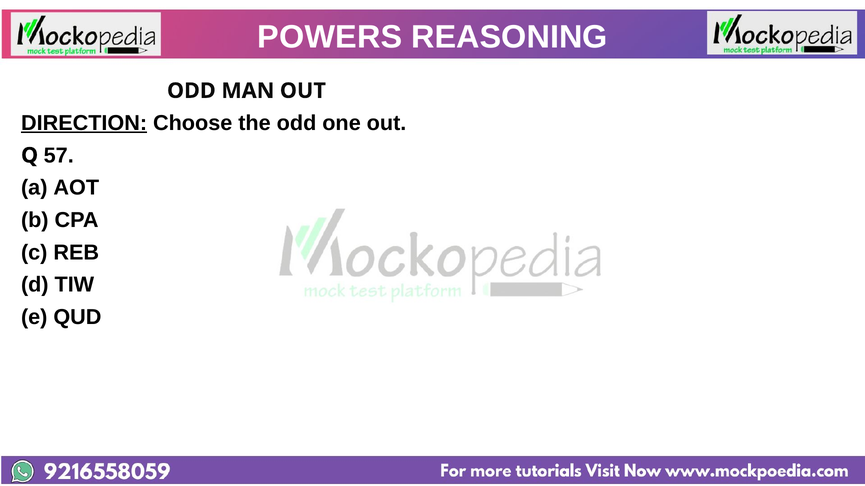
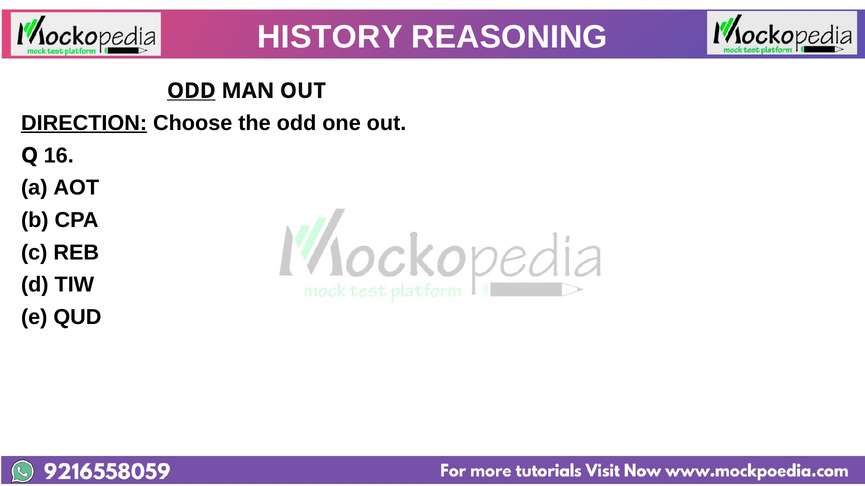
POWERS: POWERS -> HISTORY
ODD at (191, 91) underline: none -> present
57: 57 -> 16
